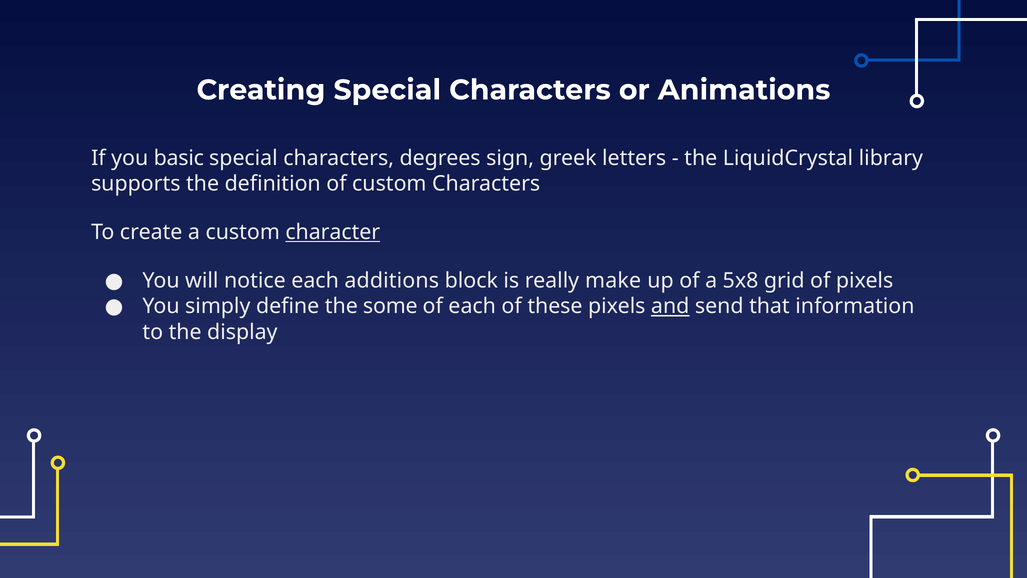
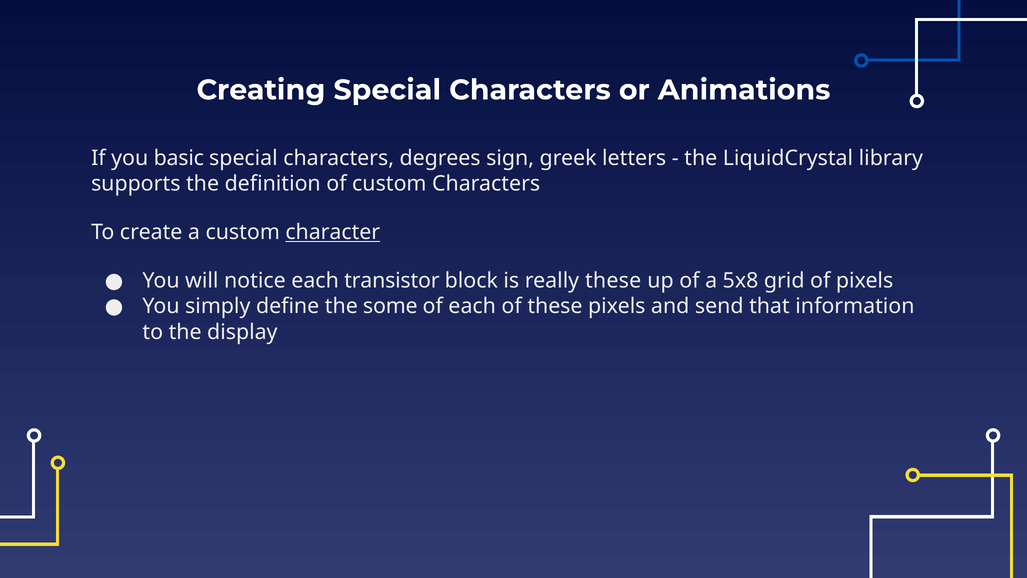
additions: additions -> transistor
really make: make -> these
and underline: present -> none
